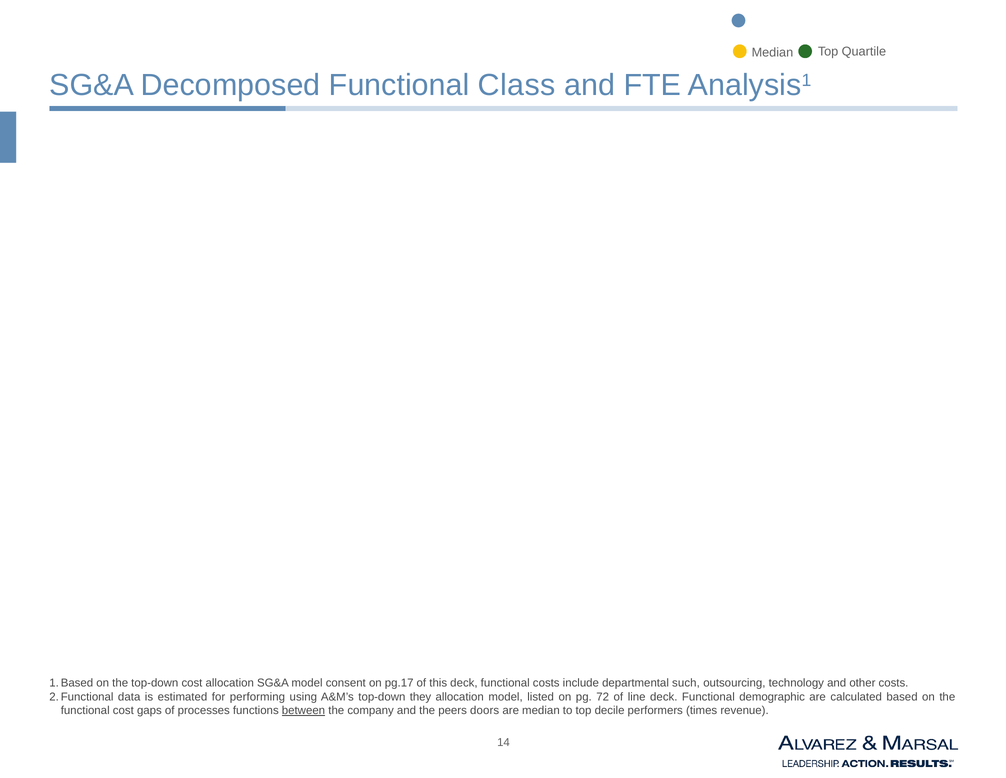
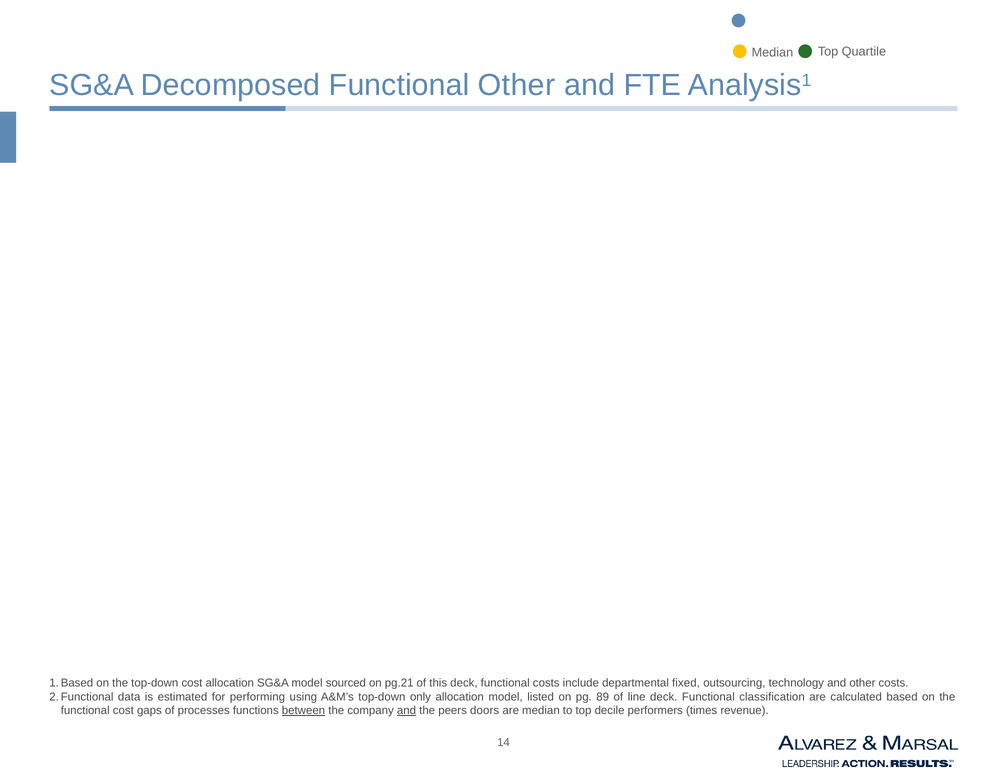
Functional Class: Class -> Other
consent: consent -> sourced
pg.17: pg.17 -> pg.21
such: such -> fixed
they: they -> only
72: 72 -> 89
demographic: demographic -> classification
and at (406, 710) underline: none -> present
